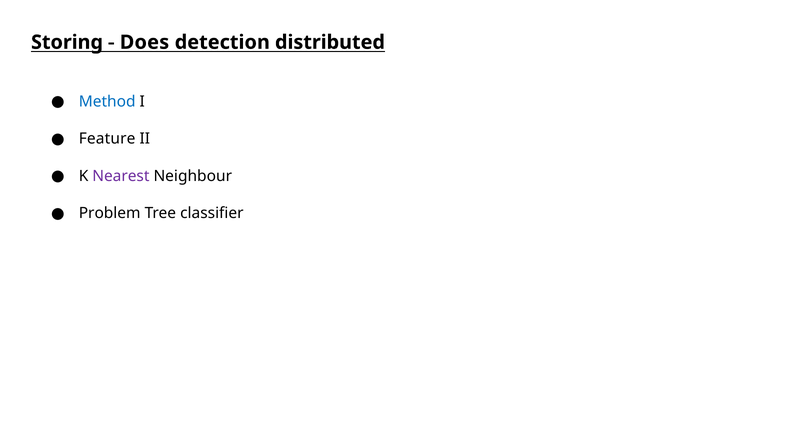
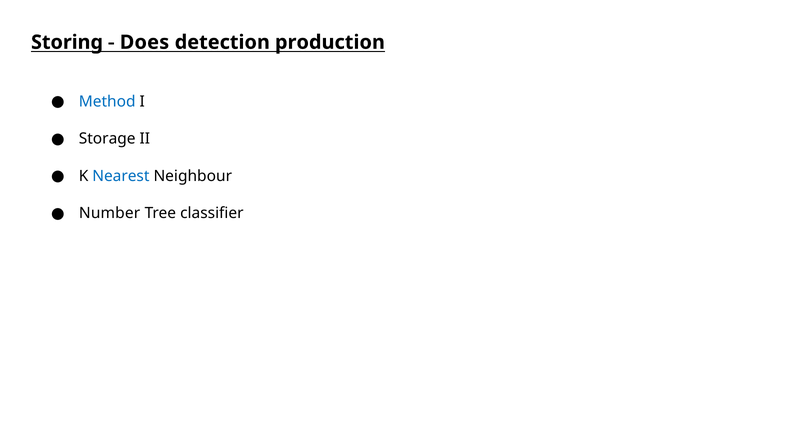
distributed: distributed -> production
Feature: Feature -> Storage
Nearest colour: purple -> blue
Problem: Problem -> Number
